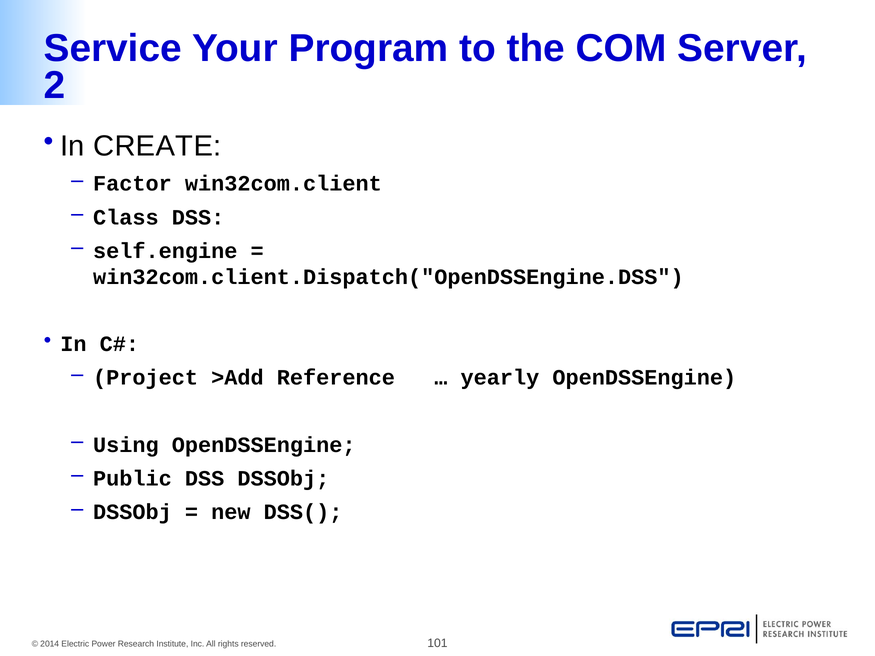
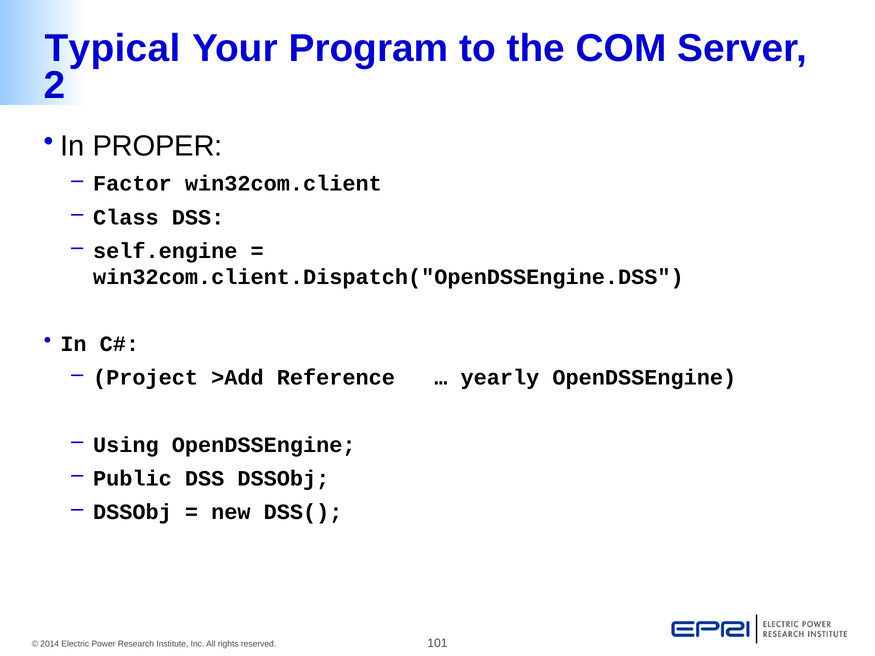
Service: Service -> Typical
CREATE: CREATE -> PROPER
